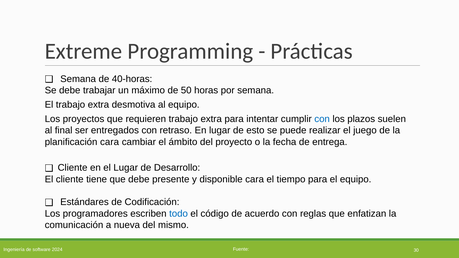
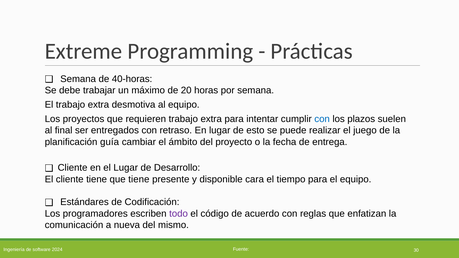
50: 50 -> 20
planificación cara: cara -> guía
que debe: debe -> tiene
todo colour: blue -> purple
